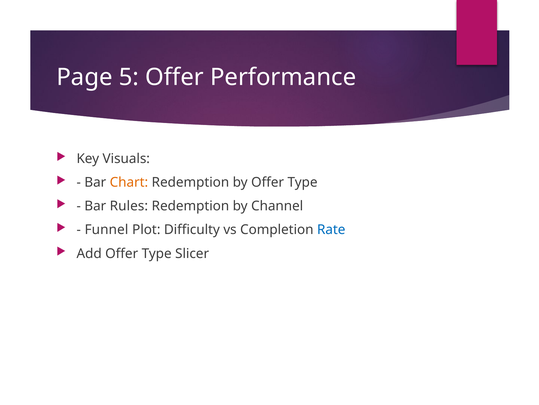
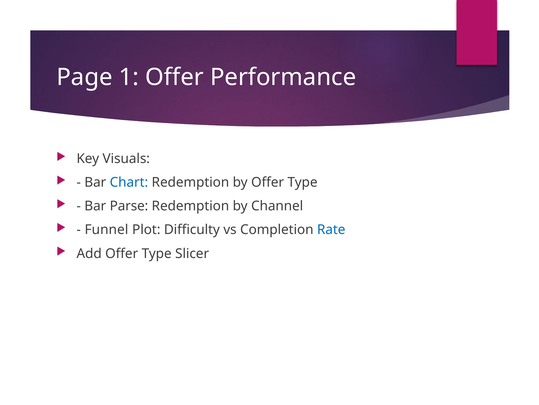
5: 5 -> 1
Chart colour: orange -> blue
Rules: Rules -> Parse
